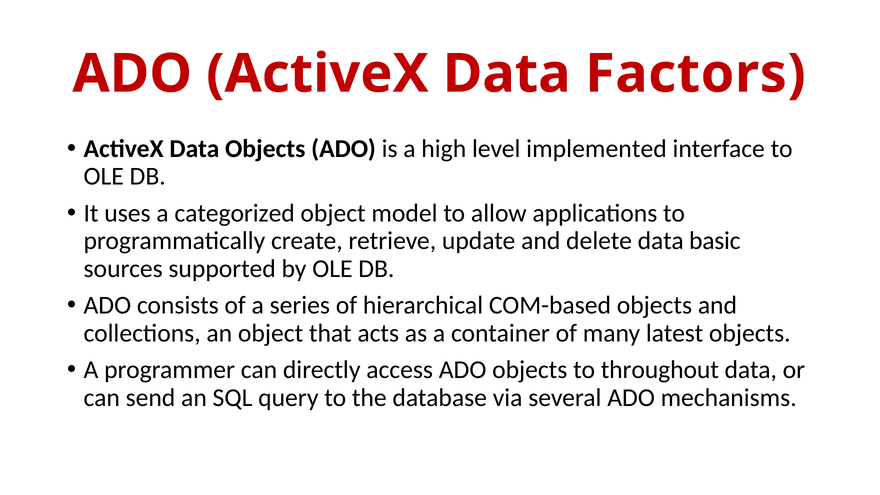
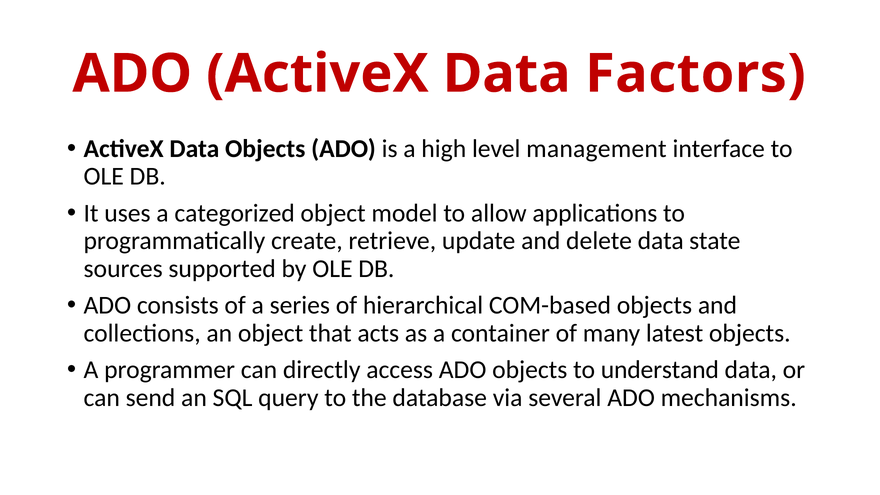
implemented: implemented -> management
basic: basic -> state
throughout: throughout -> understand
